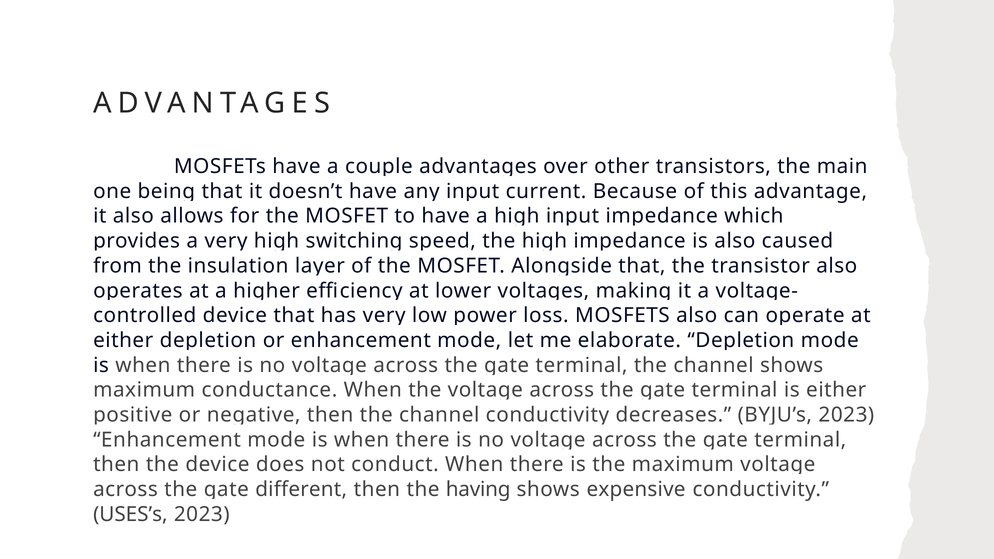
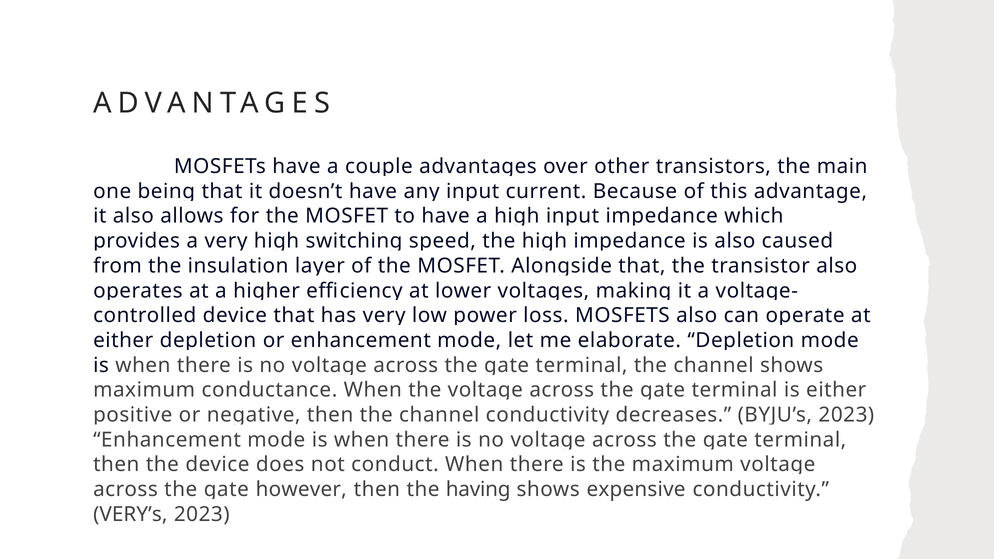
different: different -> however
USES’s: USES’s -> VERY’s
